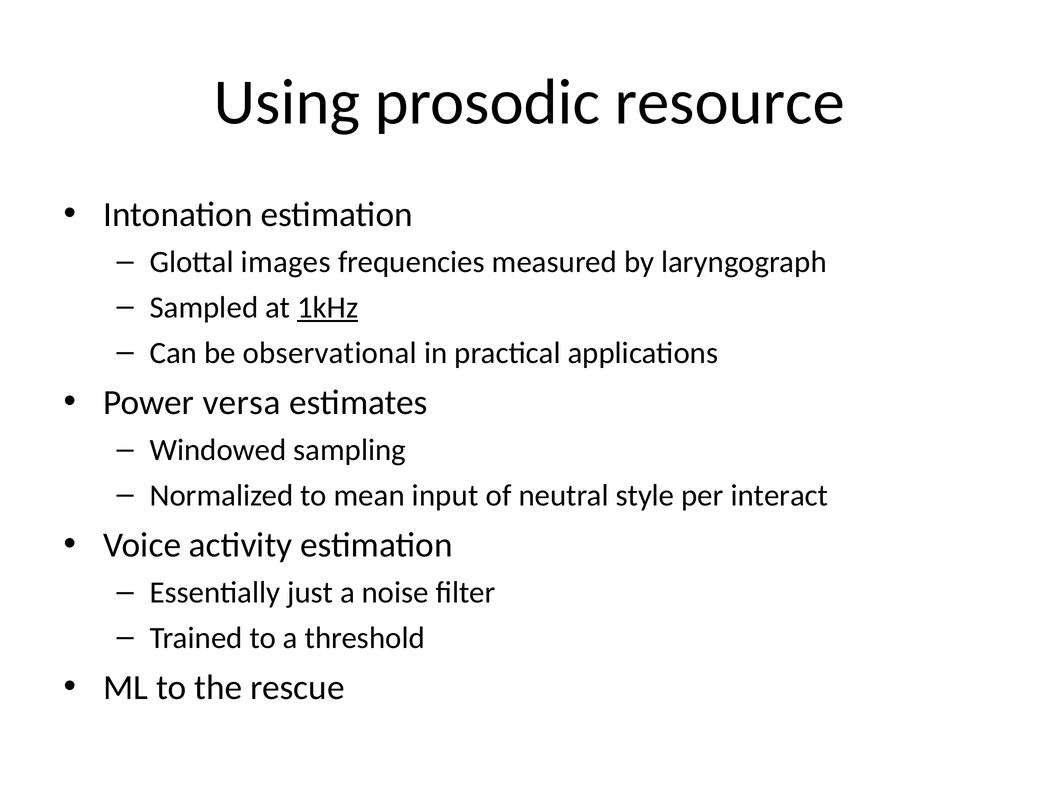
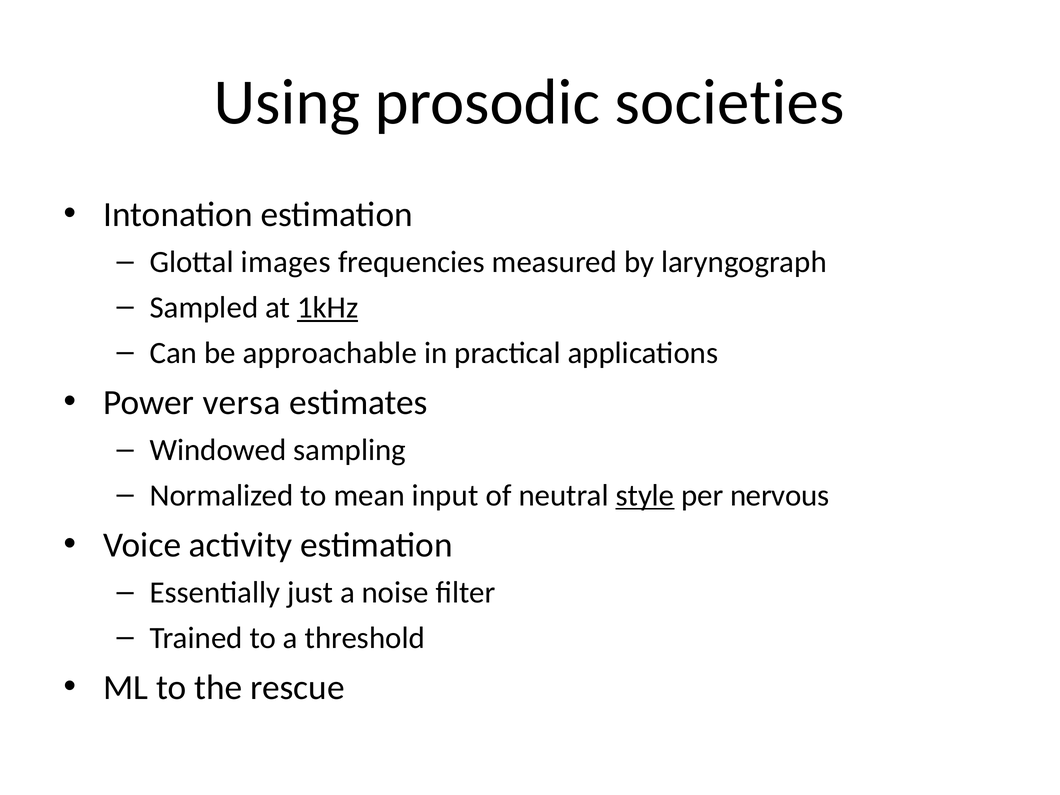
resource: resource -> societies
observational: observational -> approachable
style underline: none -> present
interact: interact -> nervous
